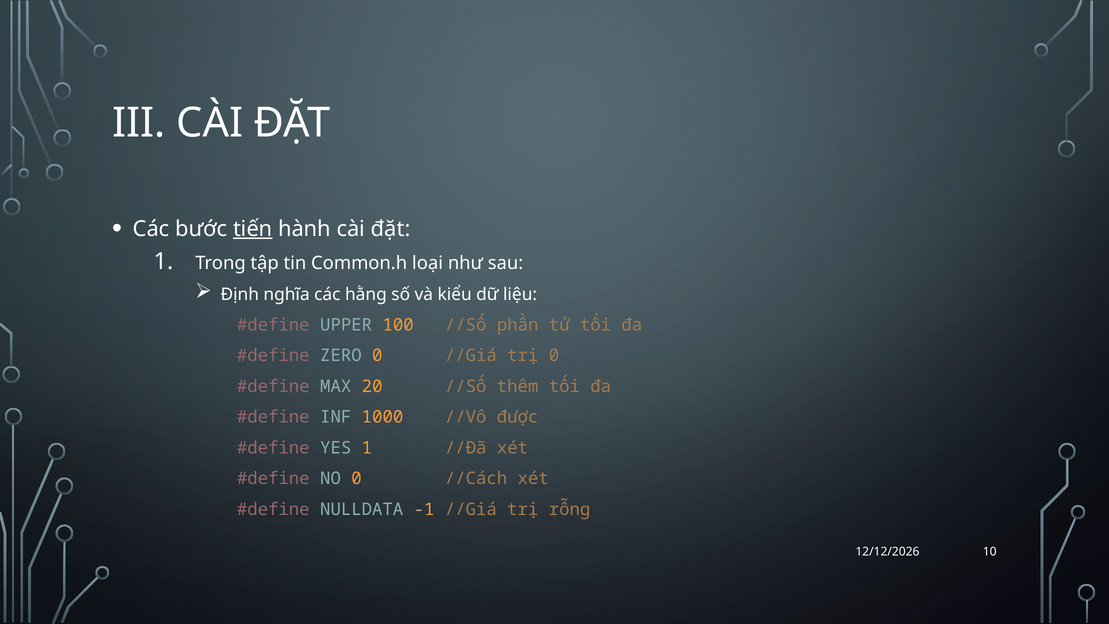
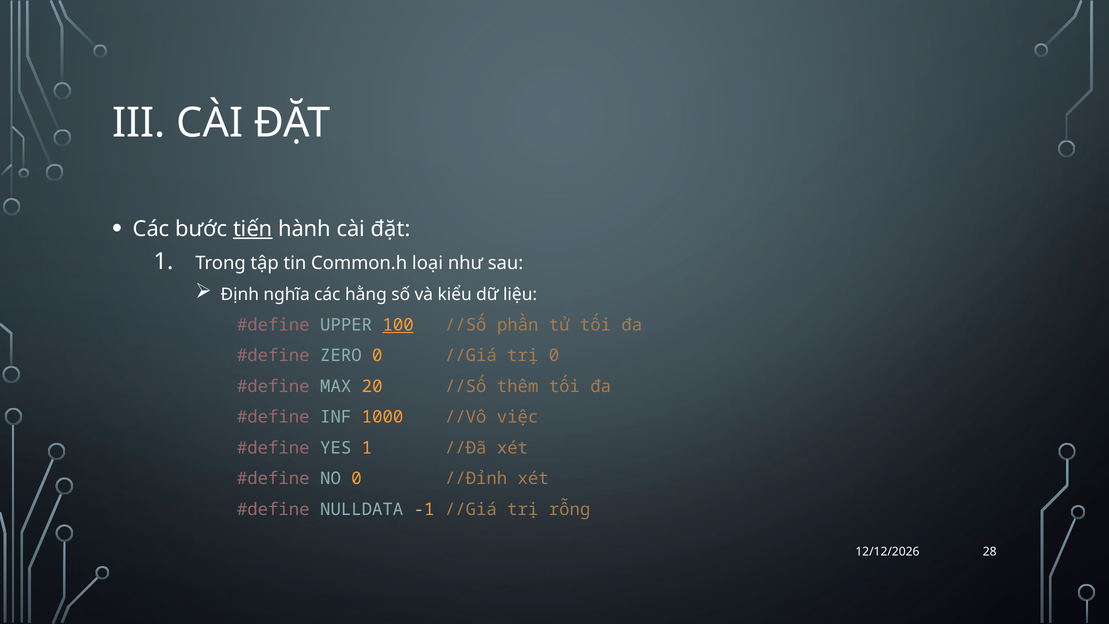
100 underline: none -> present
được: được -> việc
//Cách: //Cách -> //Đỉnh
10: 10 -> 28
